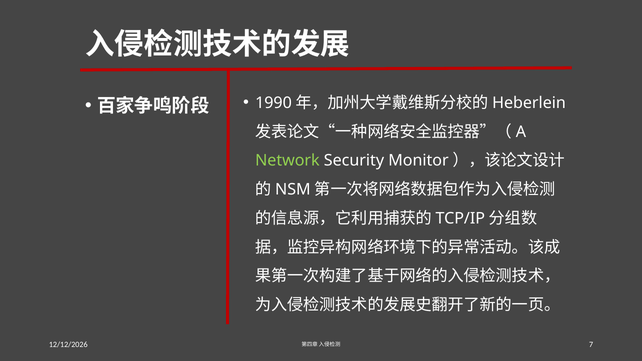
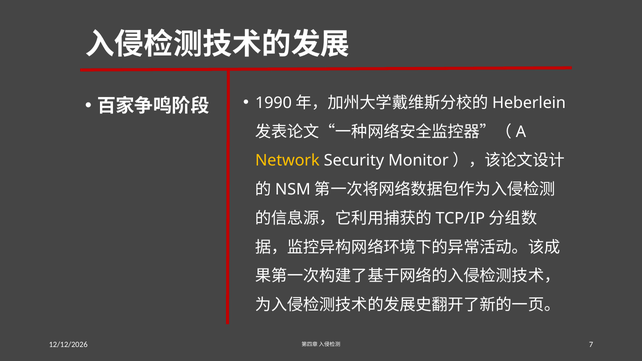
Network colour: light green -> yellow
